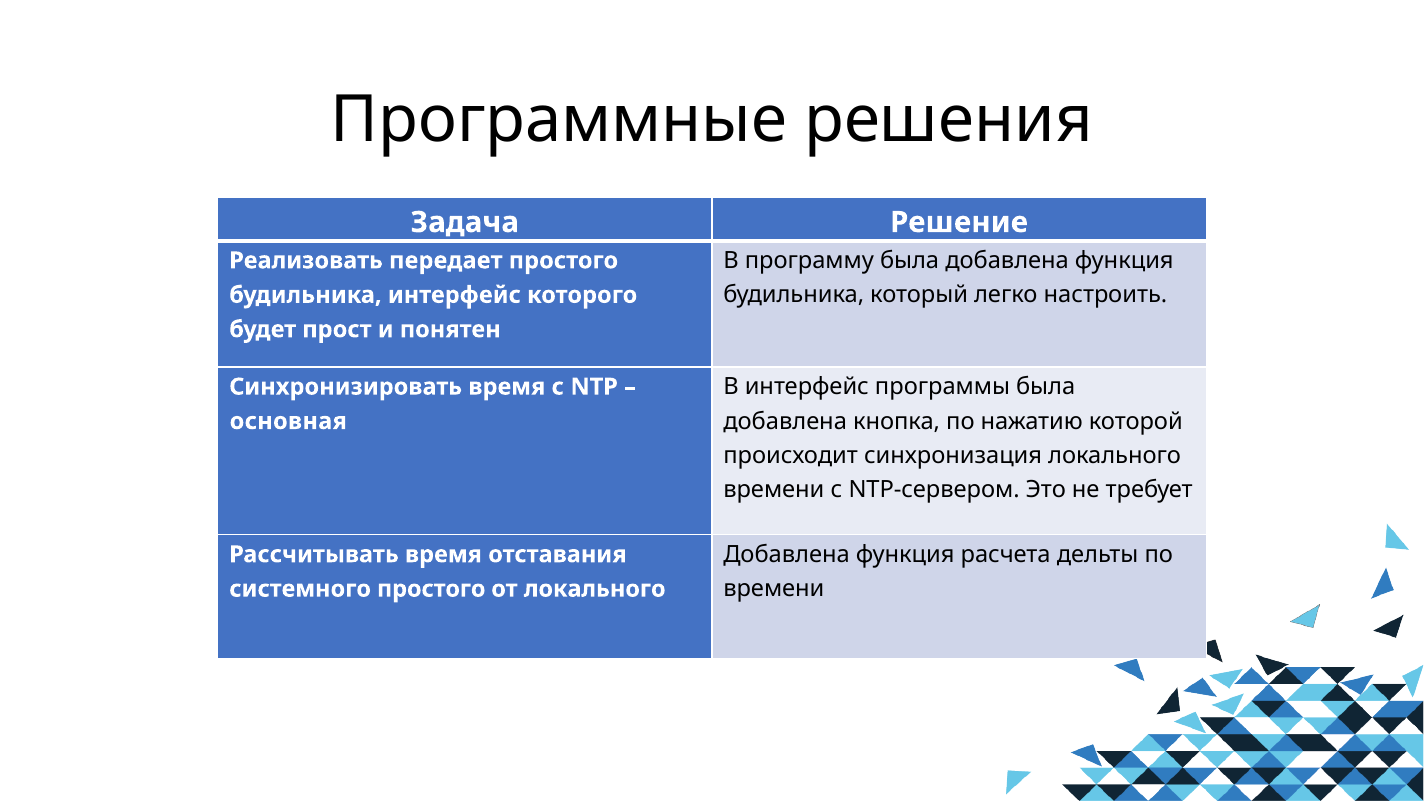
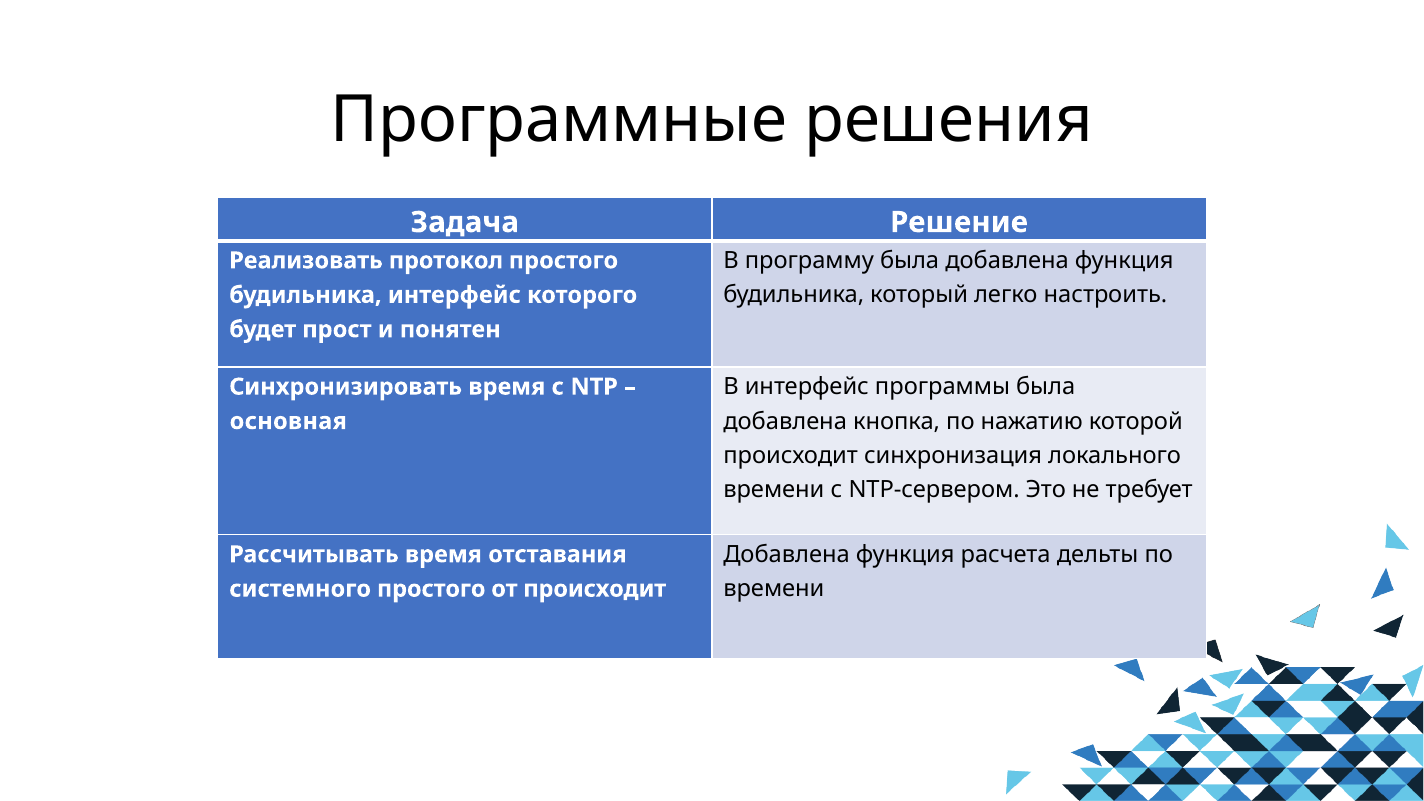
передает: передает -> протокол
от локального: локального -> происходит
